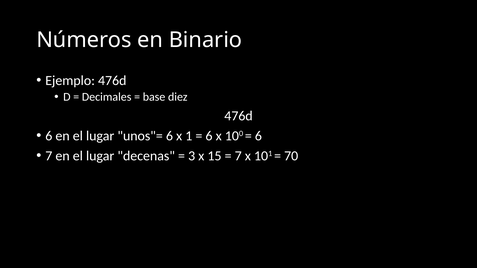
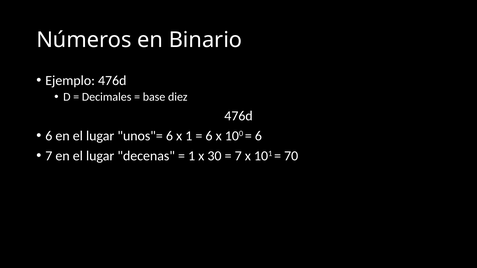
3 at (192, 156): 3 -> 1
15: 15 -> 30
